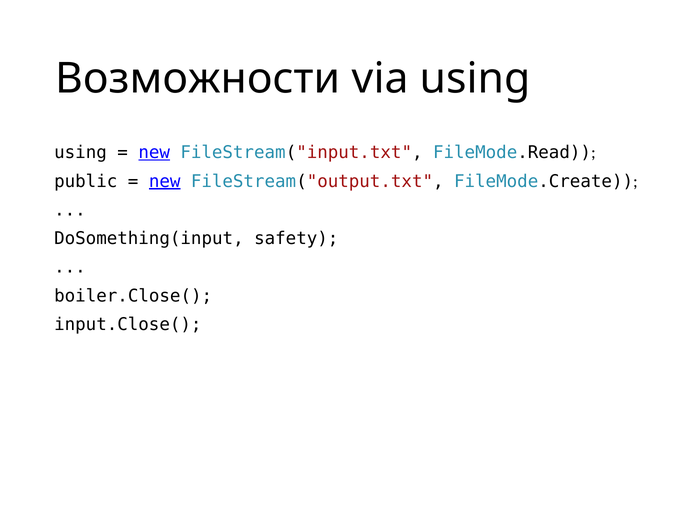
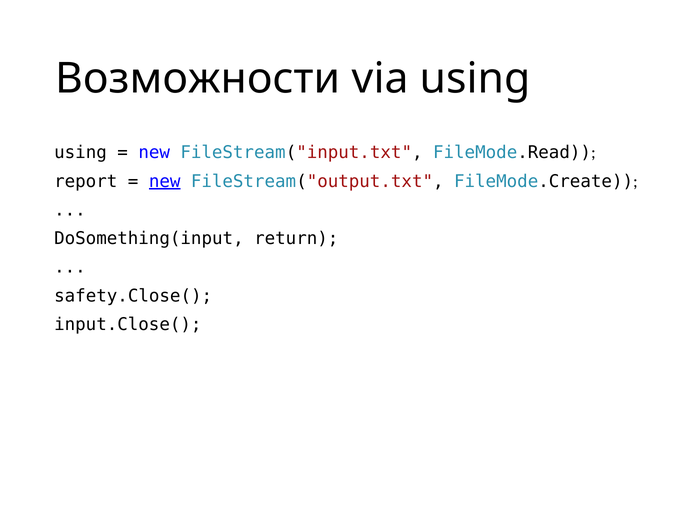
new at (154, 153) underline: present -> none
public: public -> report
safety: safety -> return
boiler.Close(: boiler.Close( -> safety.Close(
